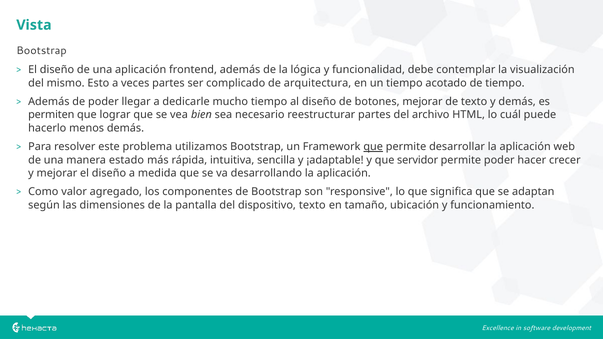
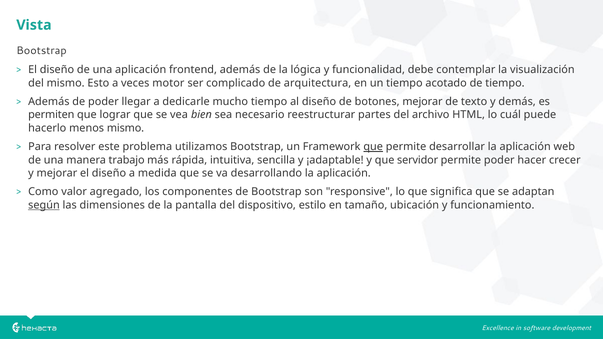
veces partes: partes -> motor
menos demás: demás -> mismo
estado: estado -> trabajo
según underline: none -> present
dispositivo texto: texto -> estilo
